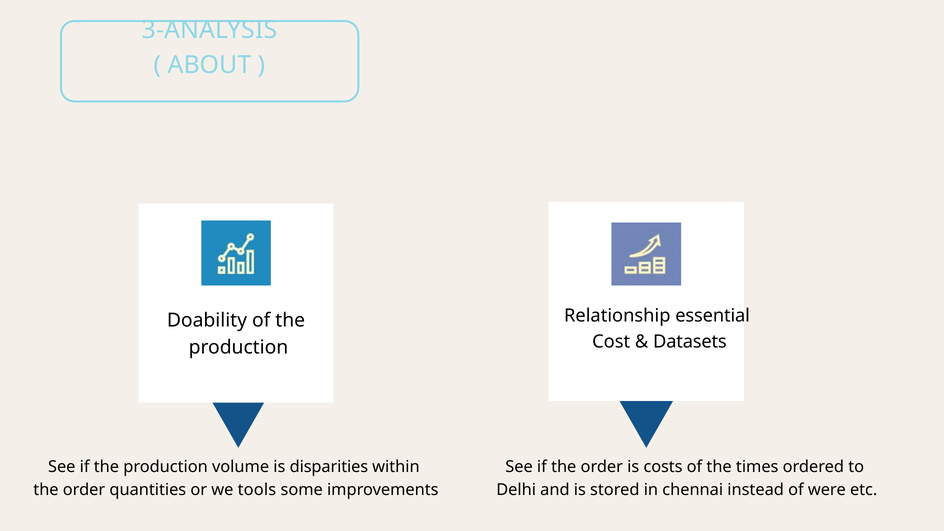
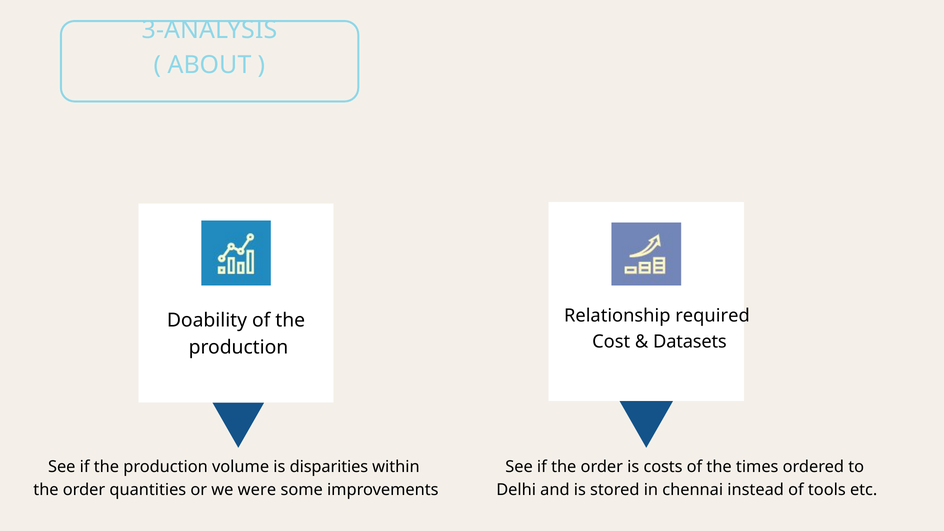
essential: essential -> required
tools: tools -> were
were: were -> tools
